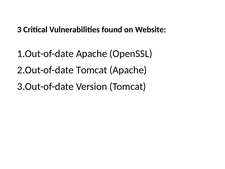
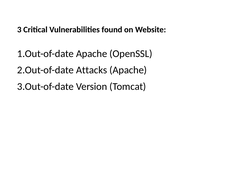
Tomcat at (92, 70): Tomcat -> Attacks
